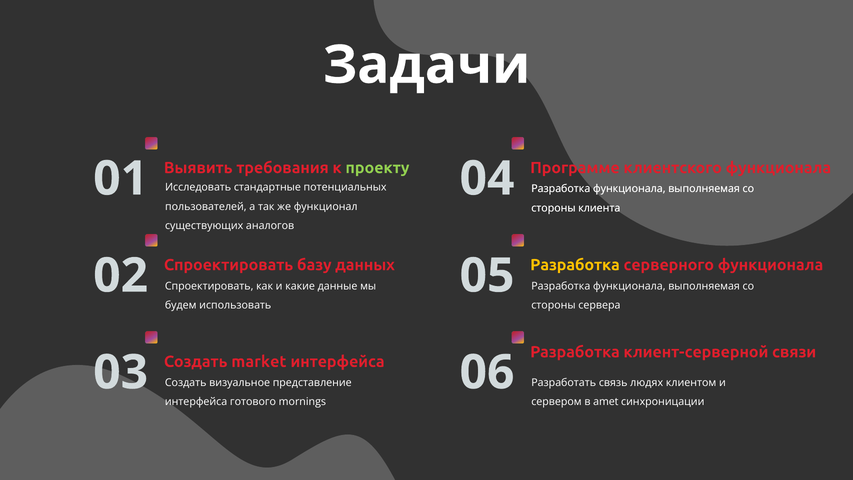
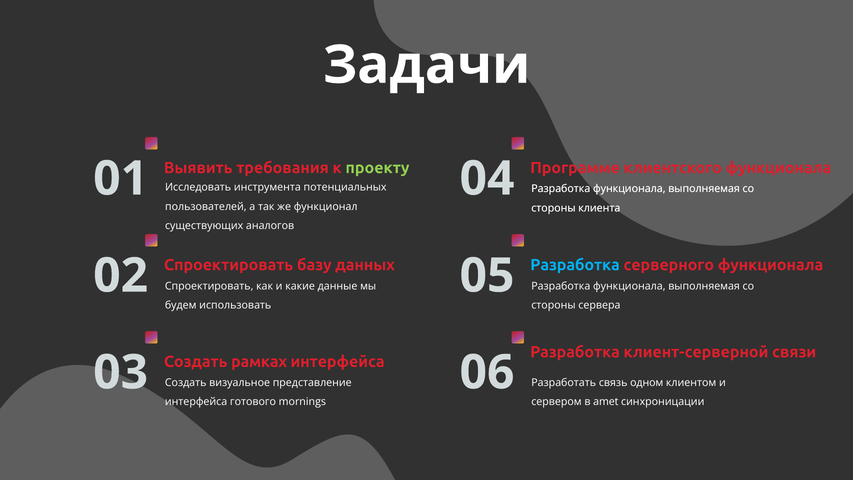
стандартные: стандартные -> инструмента
Разработка at (575, 265) colour: yellow -> light blue
market: market -> рамках
людях: людях -> одном
